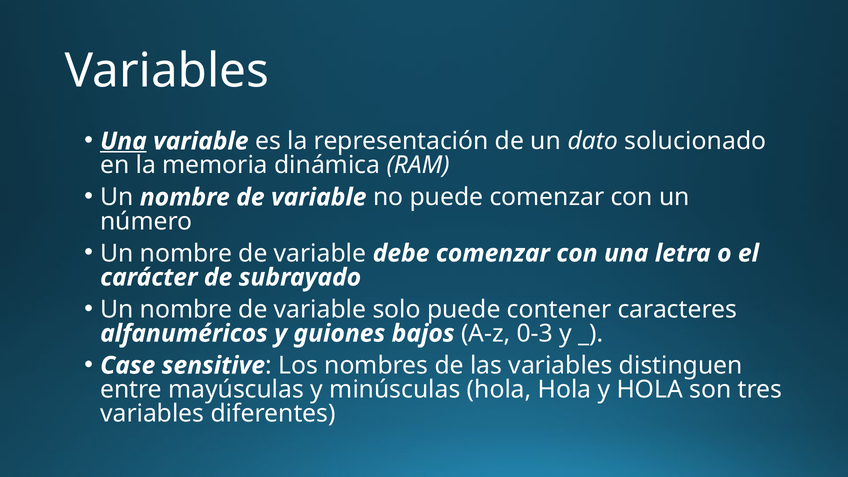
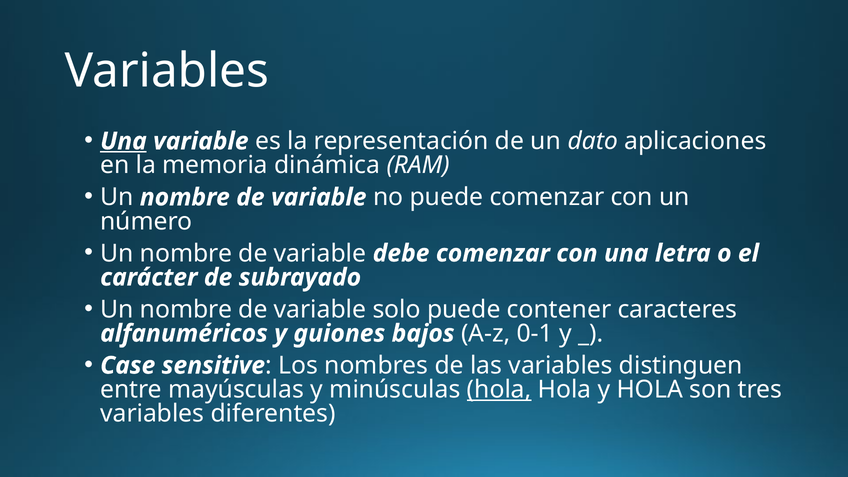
solucionado: solucionado -> aplicaciones
0-3: 0-3 -> 0-1
hola at (499, 390) underline: none -> present
